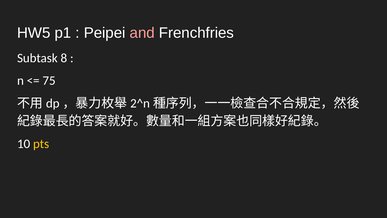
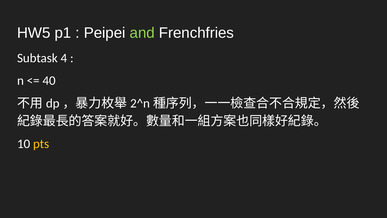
and colour: pink -> light green
8: 8 -> 4
75: 75 -> 40
